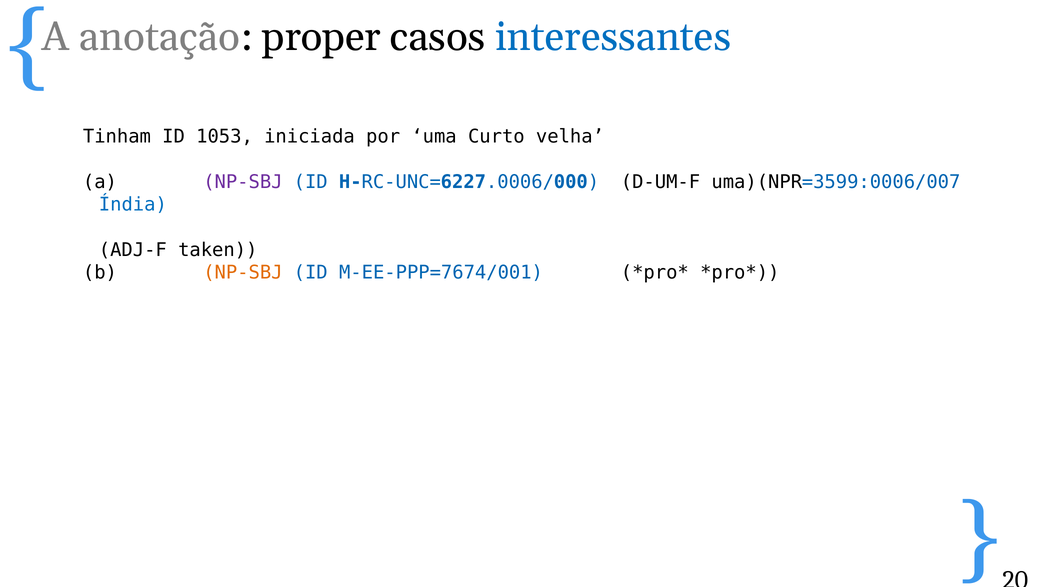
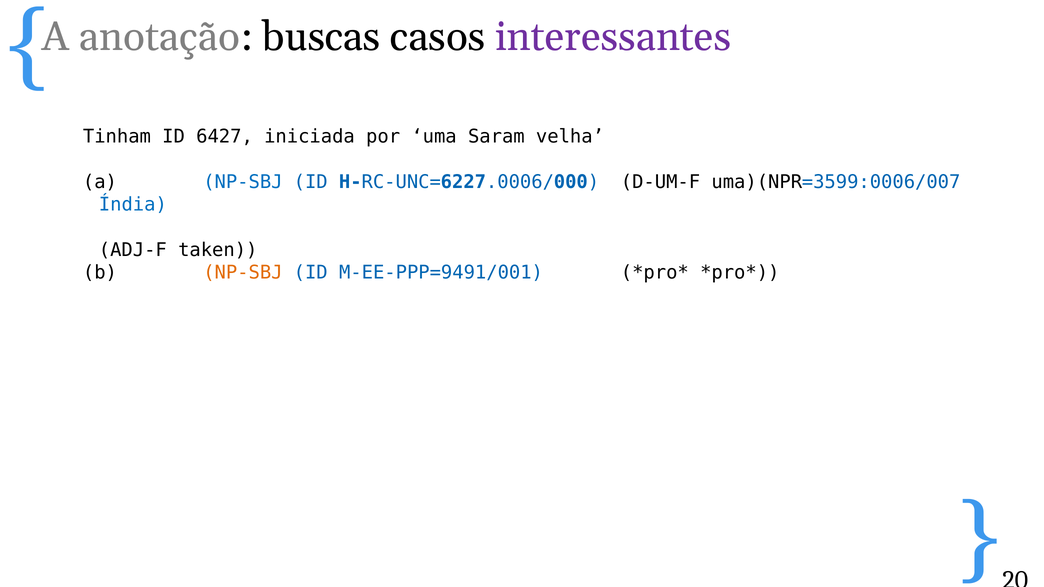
proper: proper -> buscas
interessantes colour: blue -> purple
1053: 1053 -> 6427
Curto: Curto -> Saram
NP-SBJ at (243, 182) colour: purple -> blue
M-EE-PPP=7674/001: M-EE-PPP=7674/001 -> M-EE-PPP=9491/001
